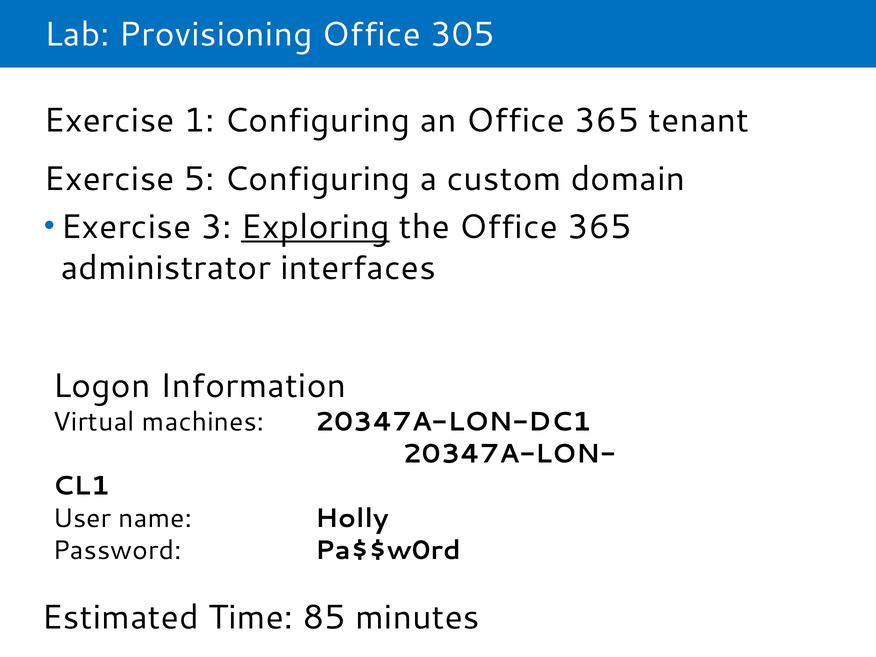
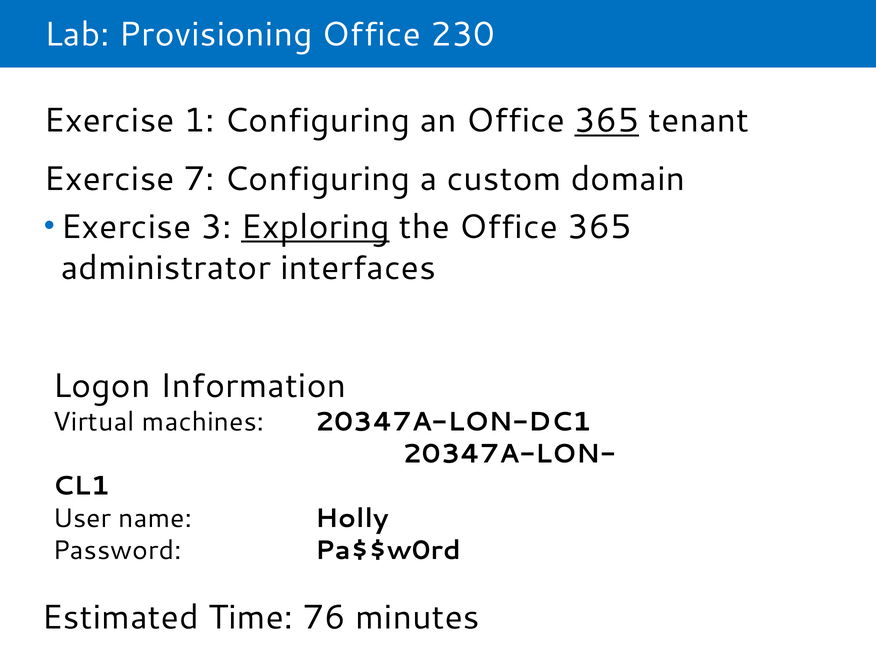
305: 305 -> 230
365 at (607, 121) underline: none -> present
5: 5 -> 7
85: 85 -> 76
